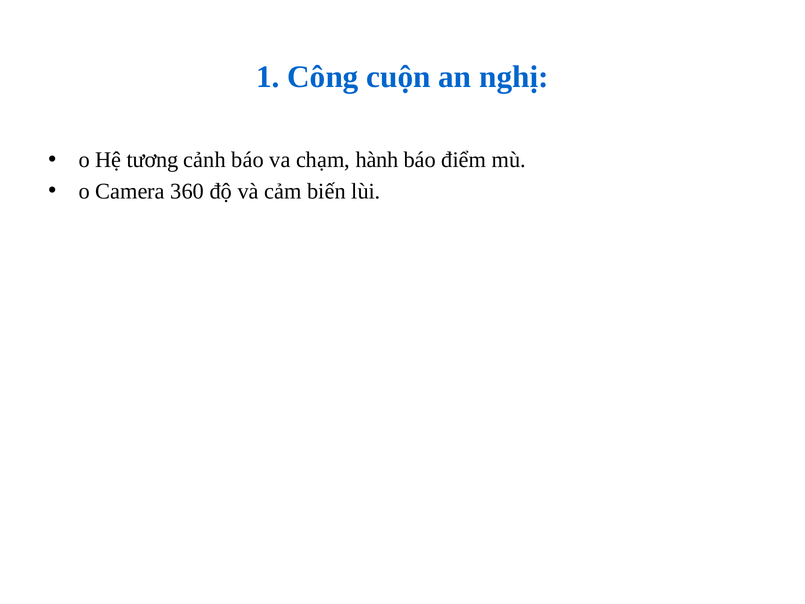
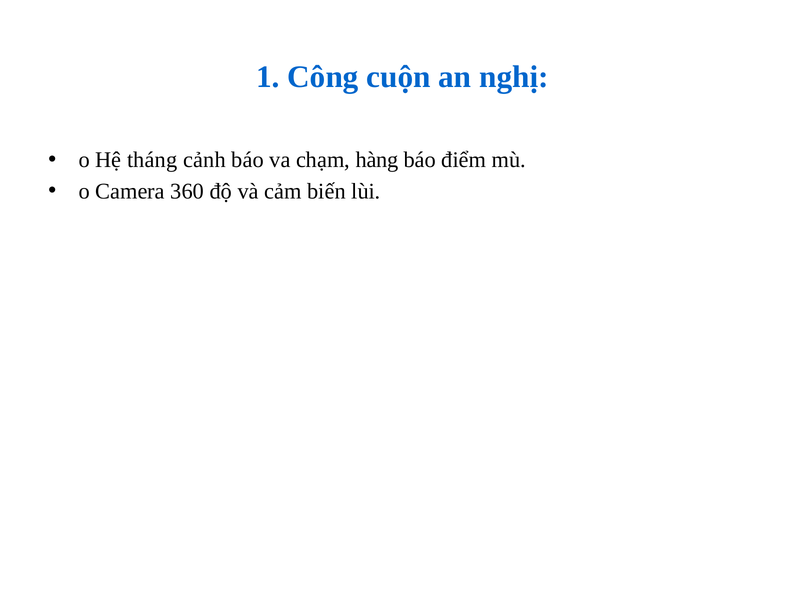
tương: tương -> tháng
hành: hành -> hàng
